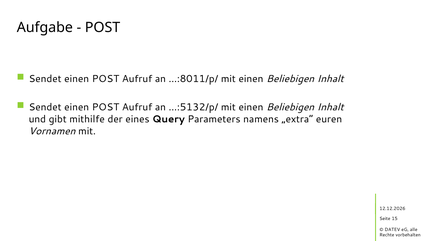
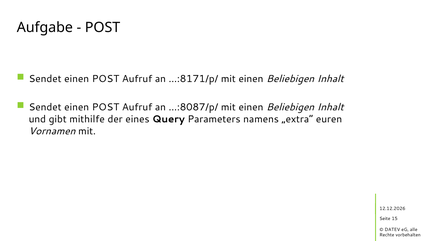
…:8011/p/: …:8011/p/ -> …:8171/p/
…:5132/p/: …:5132/p/ -> …:8087/p/
